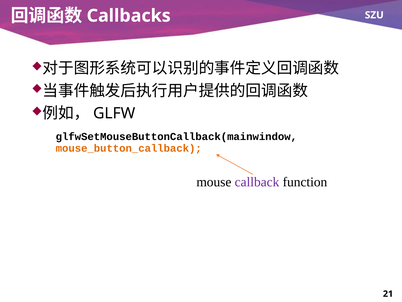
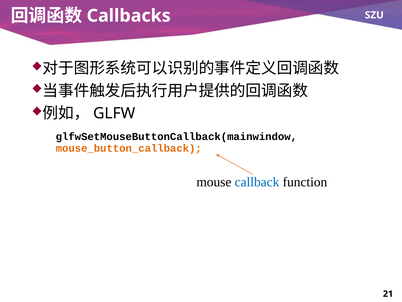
callback colour: purple -> blue
